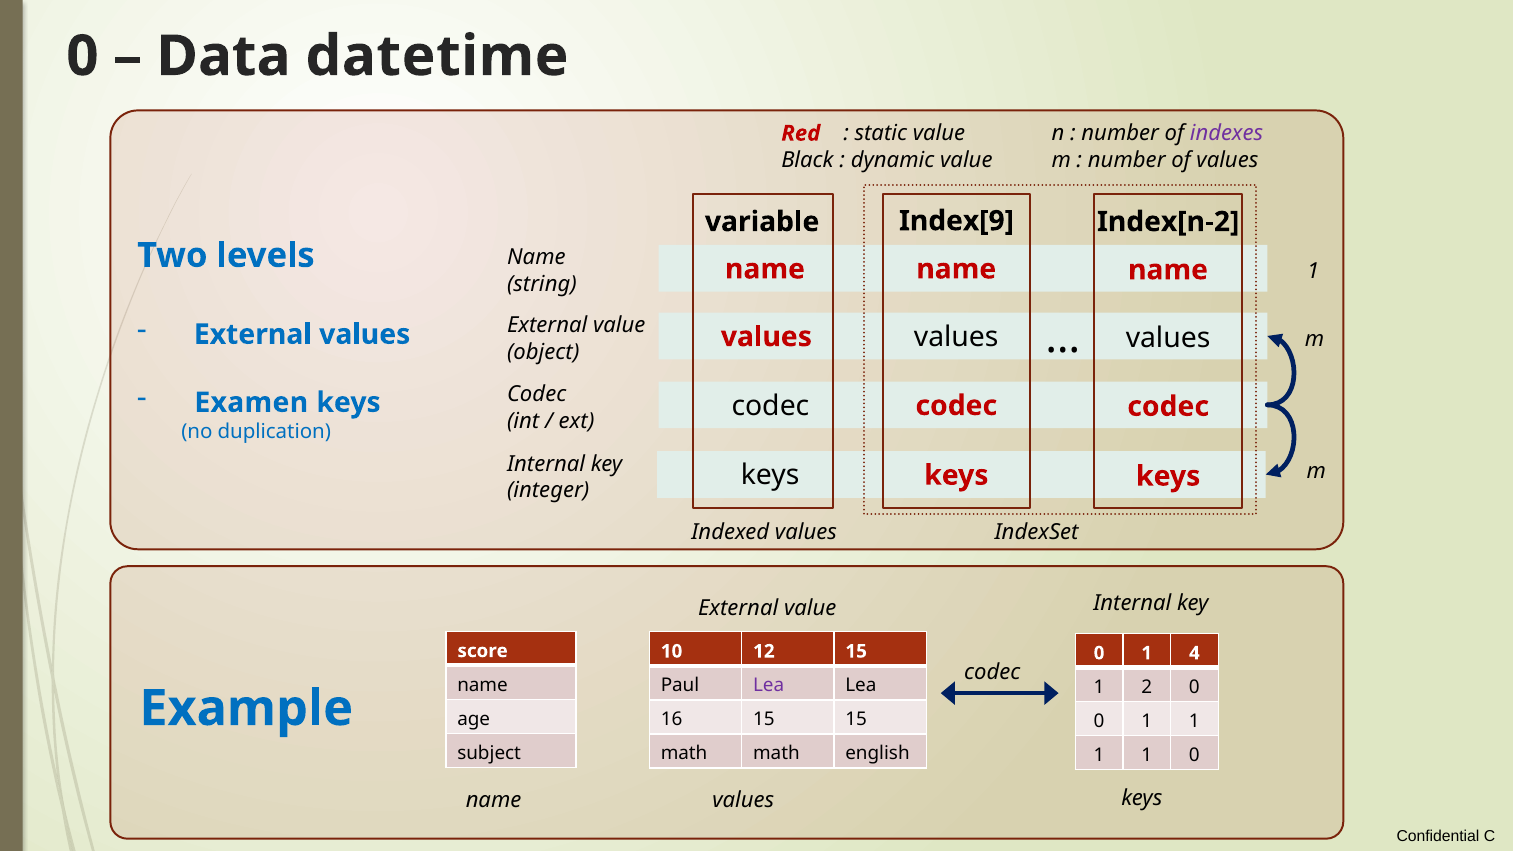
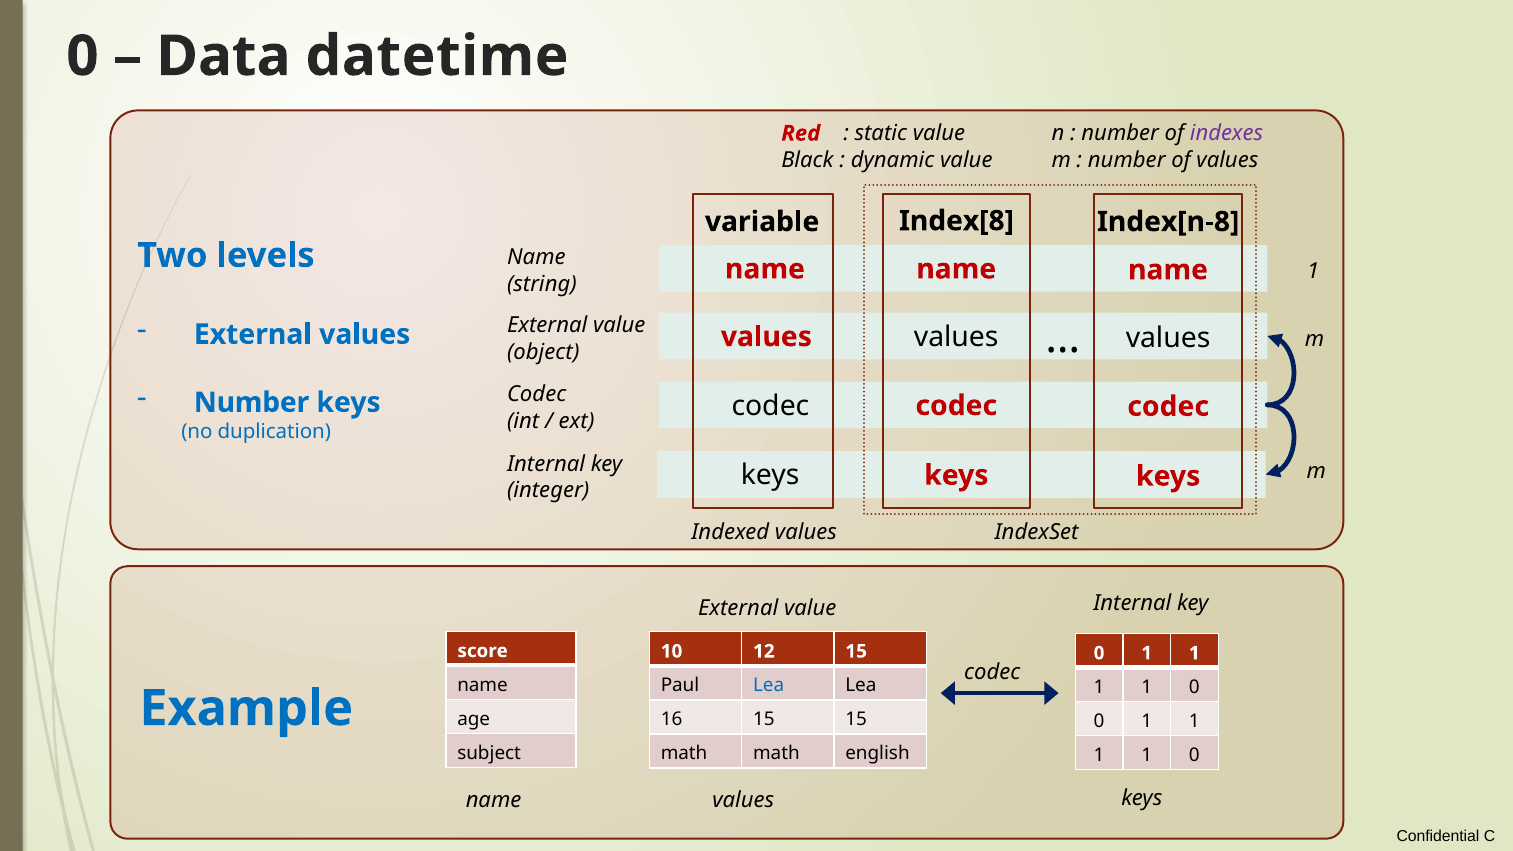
Index[9: Index[9 -> Index[8
Index[n-2: Index[n-2 -> Index[n-8
Examen at (251, 402): Examen -> Number
4 at (1194, 653): 4 -> 1
Lea at (769, 685) colour: purple -> blue
2 at (1147, 687): 2 -> 1
